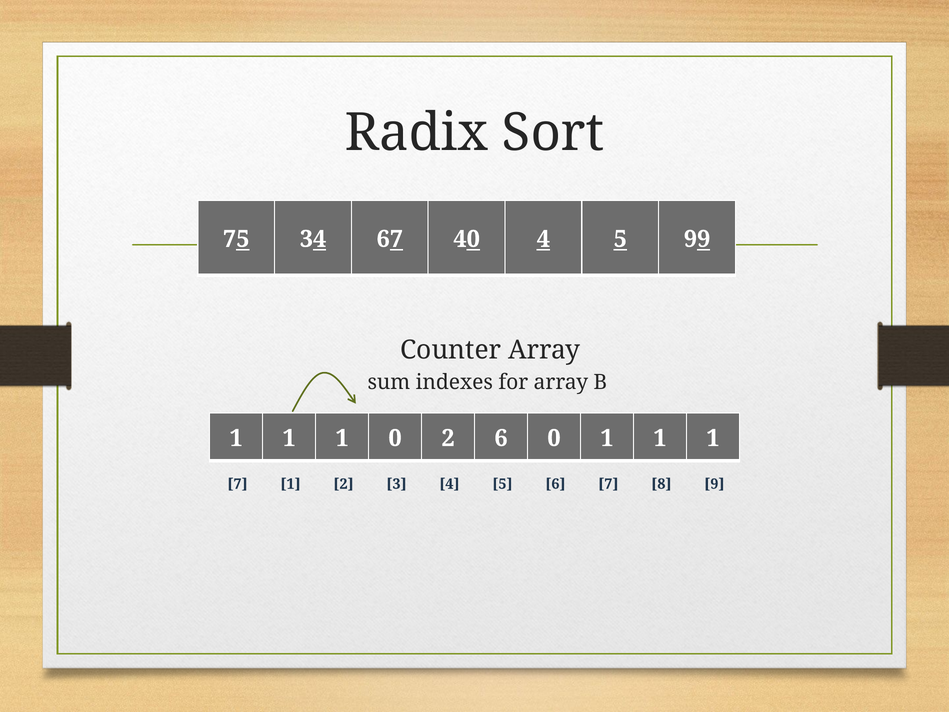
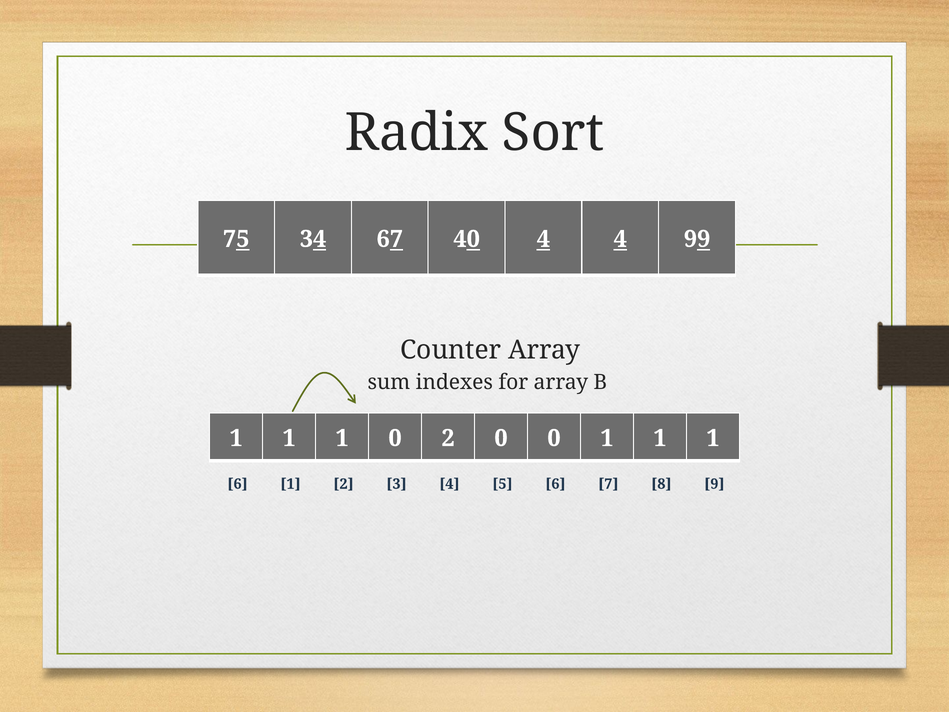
40 4 5: 5 -> 4
2 6: 6 -> 0
7 at (238, 484): 7 -> 6
